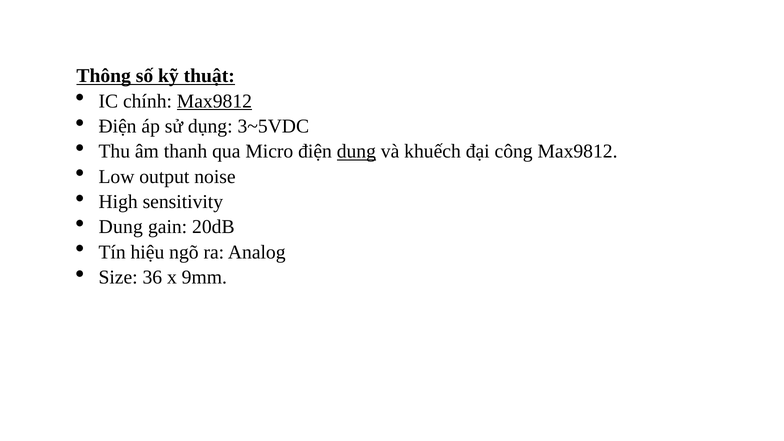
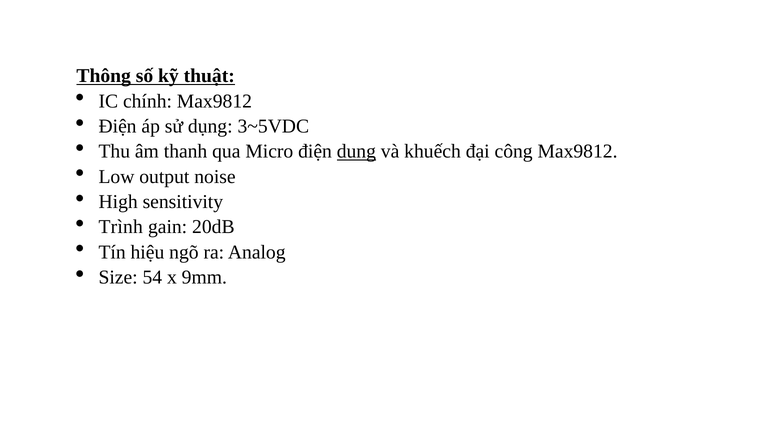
Max9812 at (214, 101) underline: present -> none
Dung at (121, 227): Dung -> Trình
36: 36 -> 54
